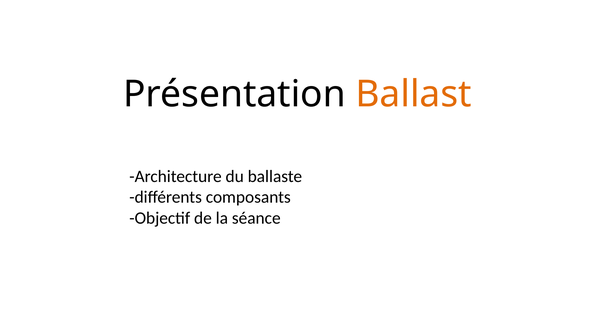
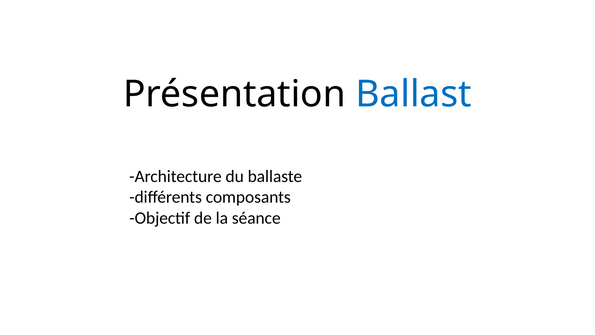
Ballast colour: orange -> blue
